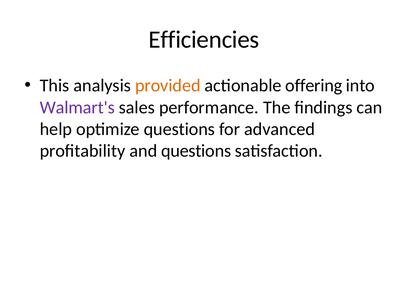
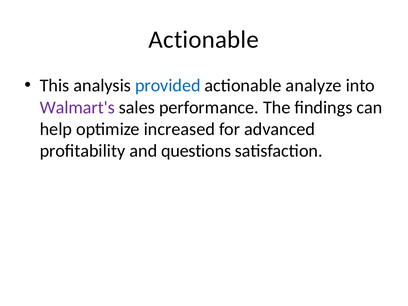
Efficiencies at (204, 39): Efficiencies -> Actionable
provided colour: orange -> blue
offering: offering -> analyze
optimize questions: questions -> increased
